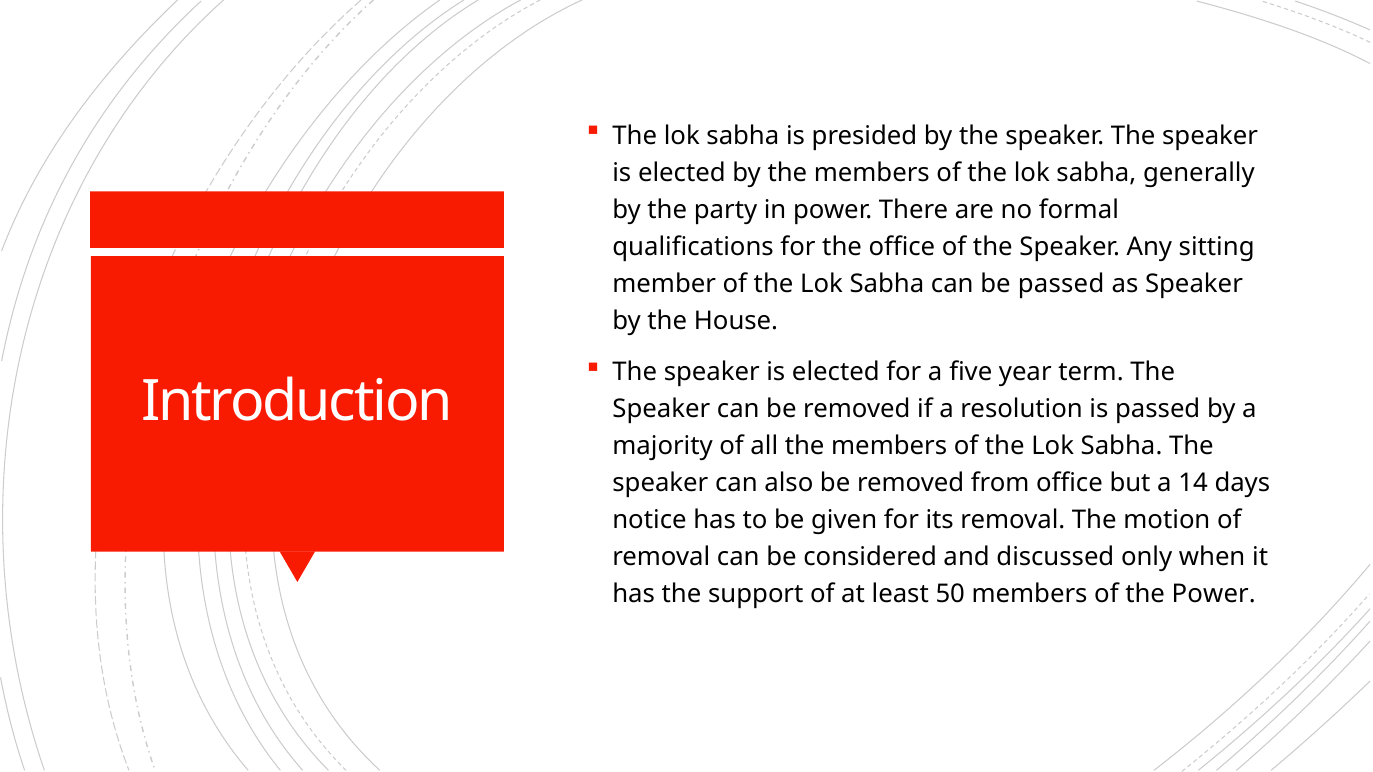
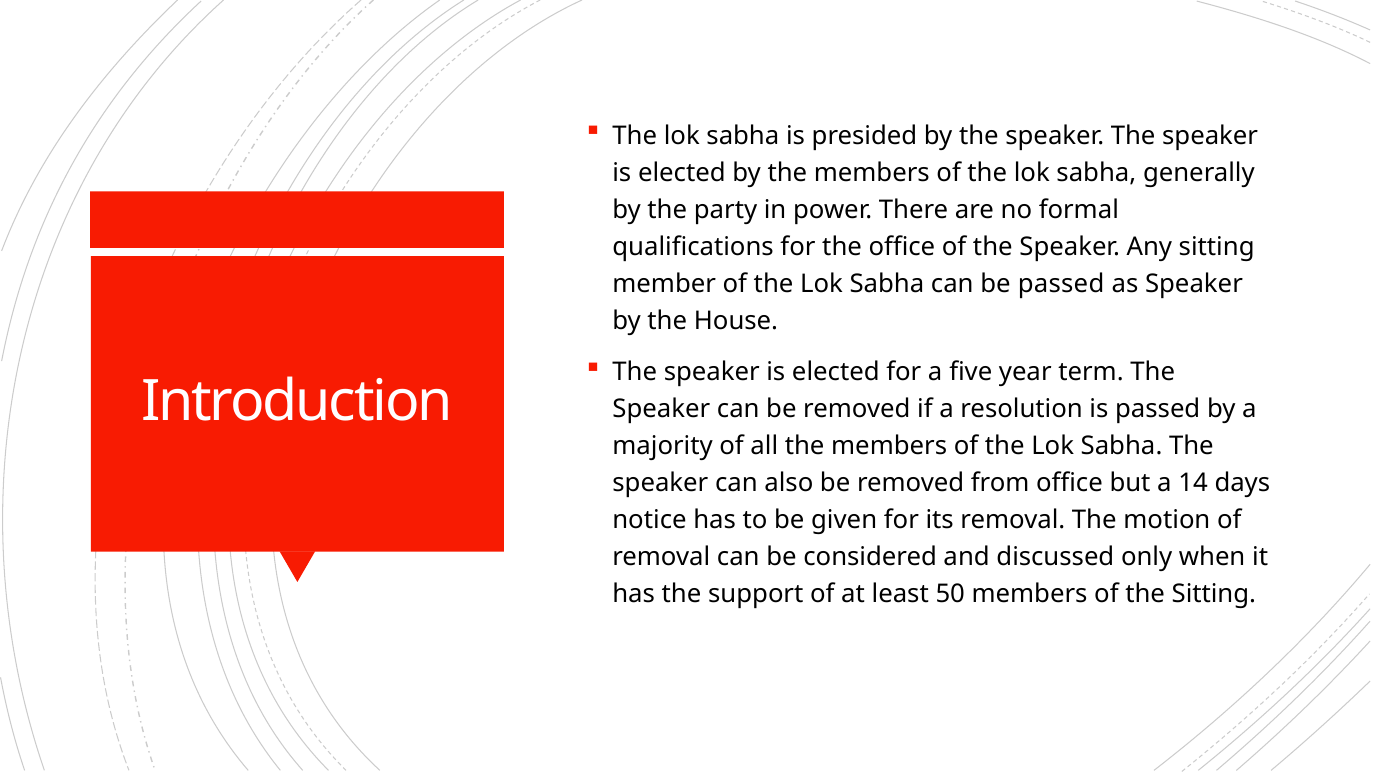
the Power: Power -> Sitting
